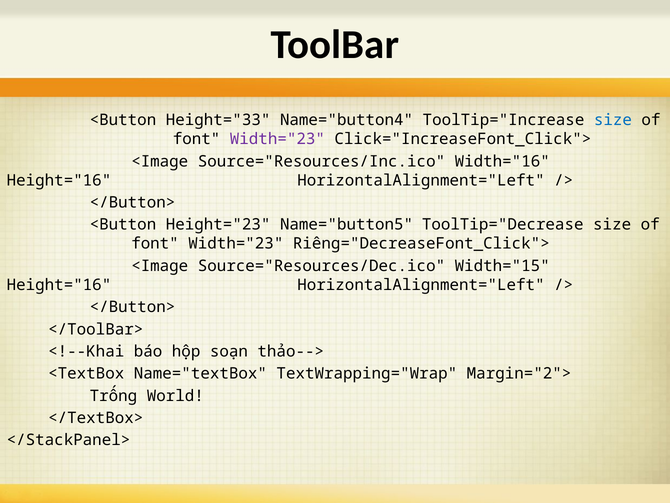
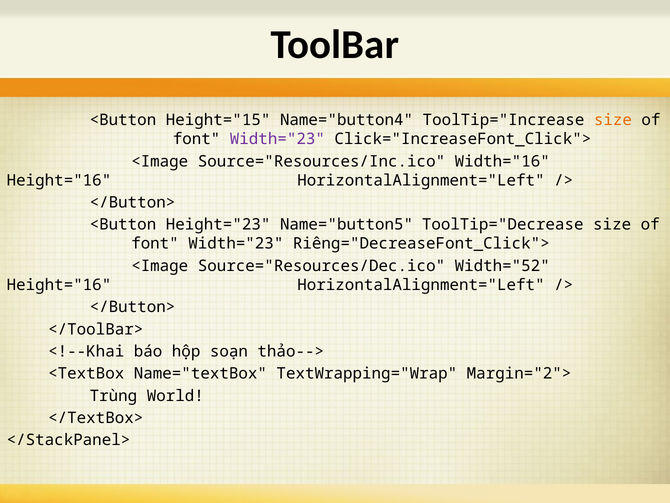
Height="33: Height="33 -> Height="15
size at (613, 120) colour: blue -> orange
Width="15: Width="15 -> Width="52
Trống: Trống -> Trùng
